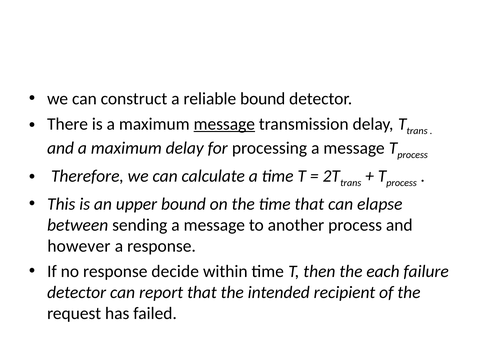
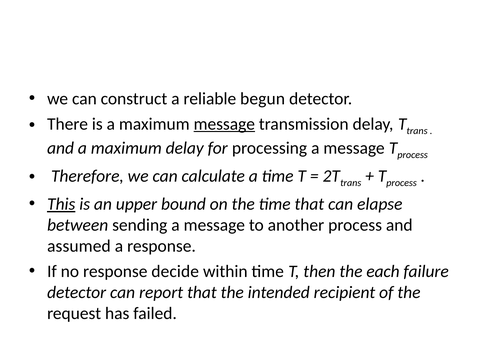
reliable bound: bound -> begun
This underline: none -> present
however: however -> assumed
